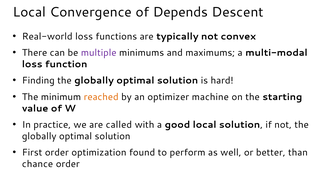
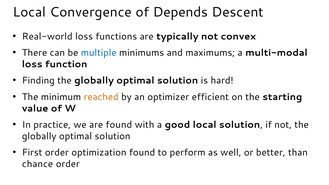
multiple colour: purple -> blue
machine: machine -> efficient
are called: called -> found
